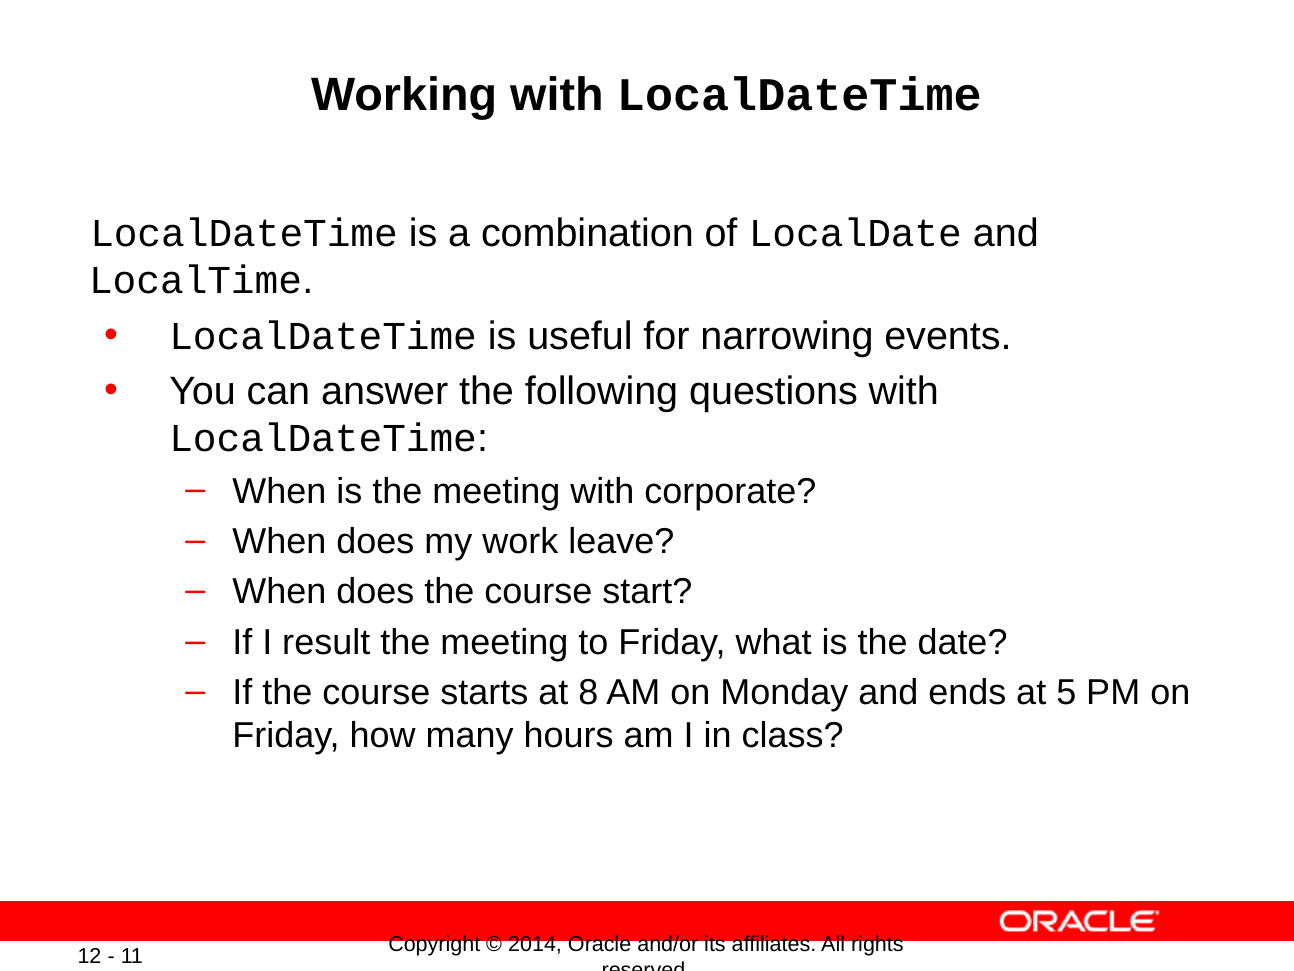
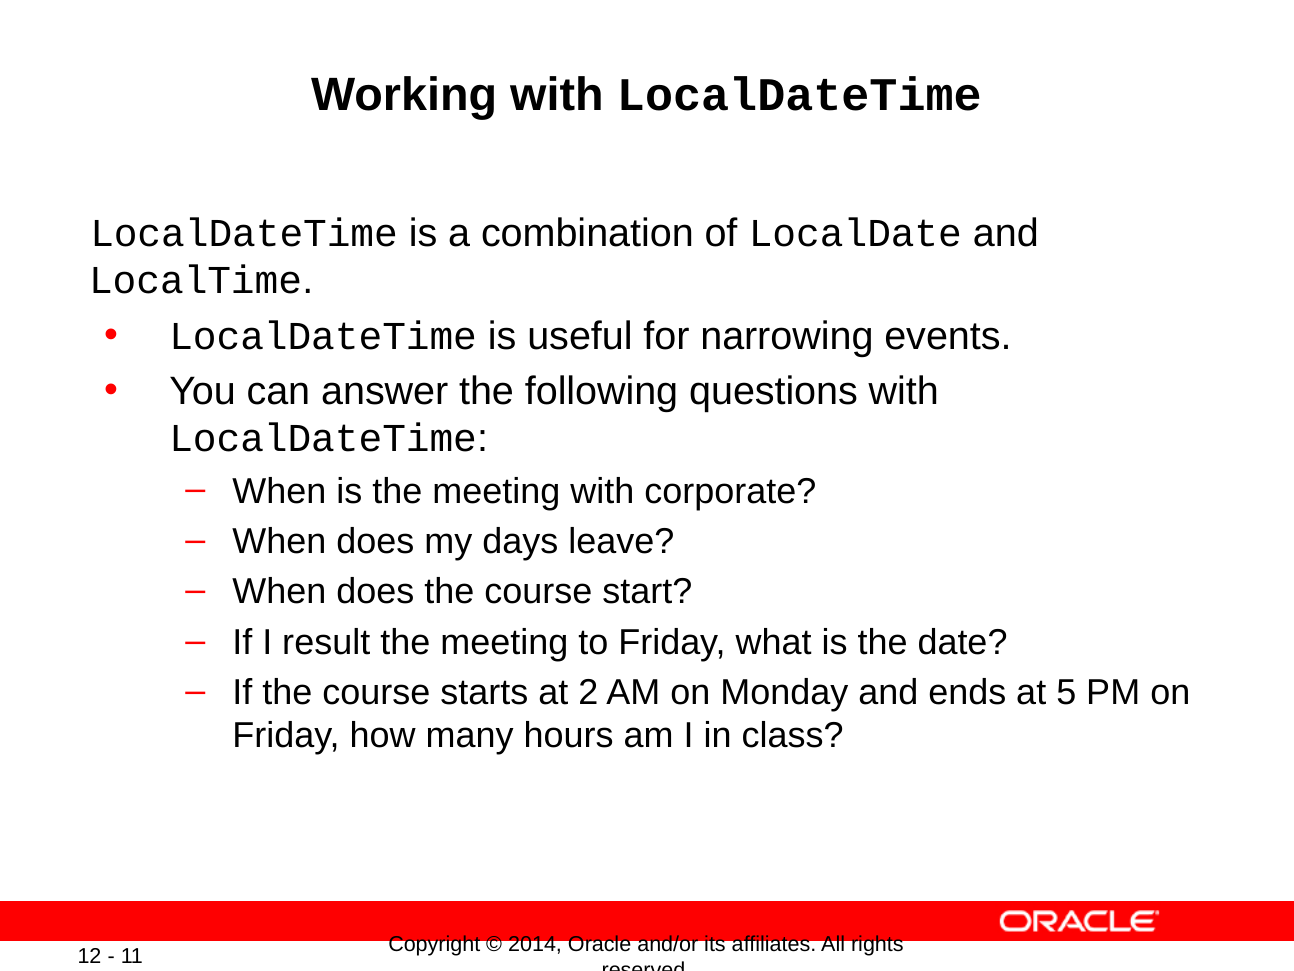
work: work -> days
8: 8 -> 2
